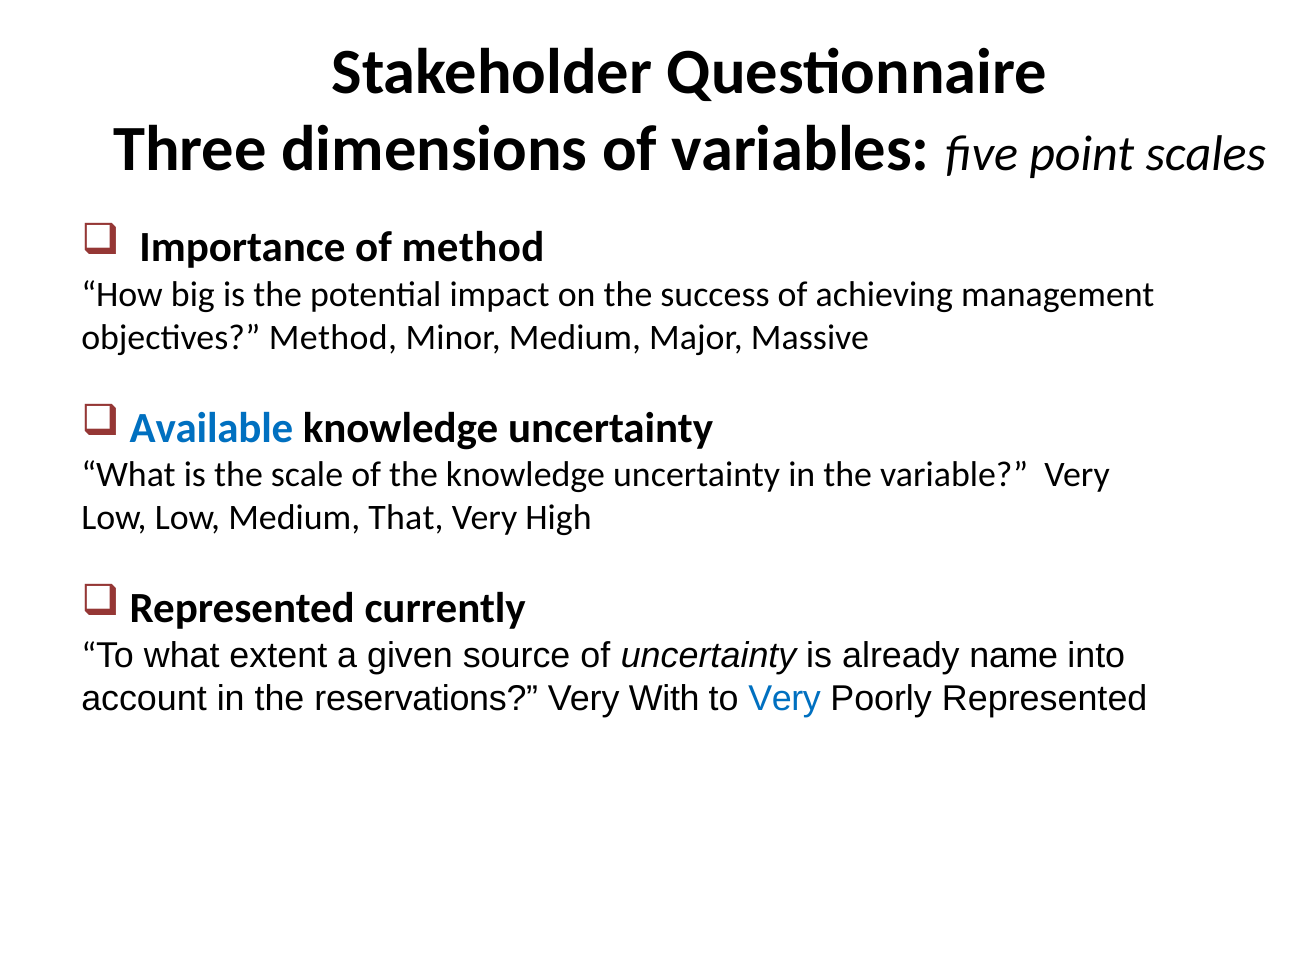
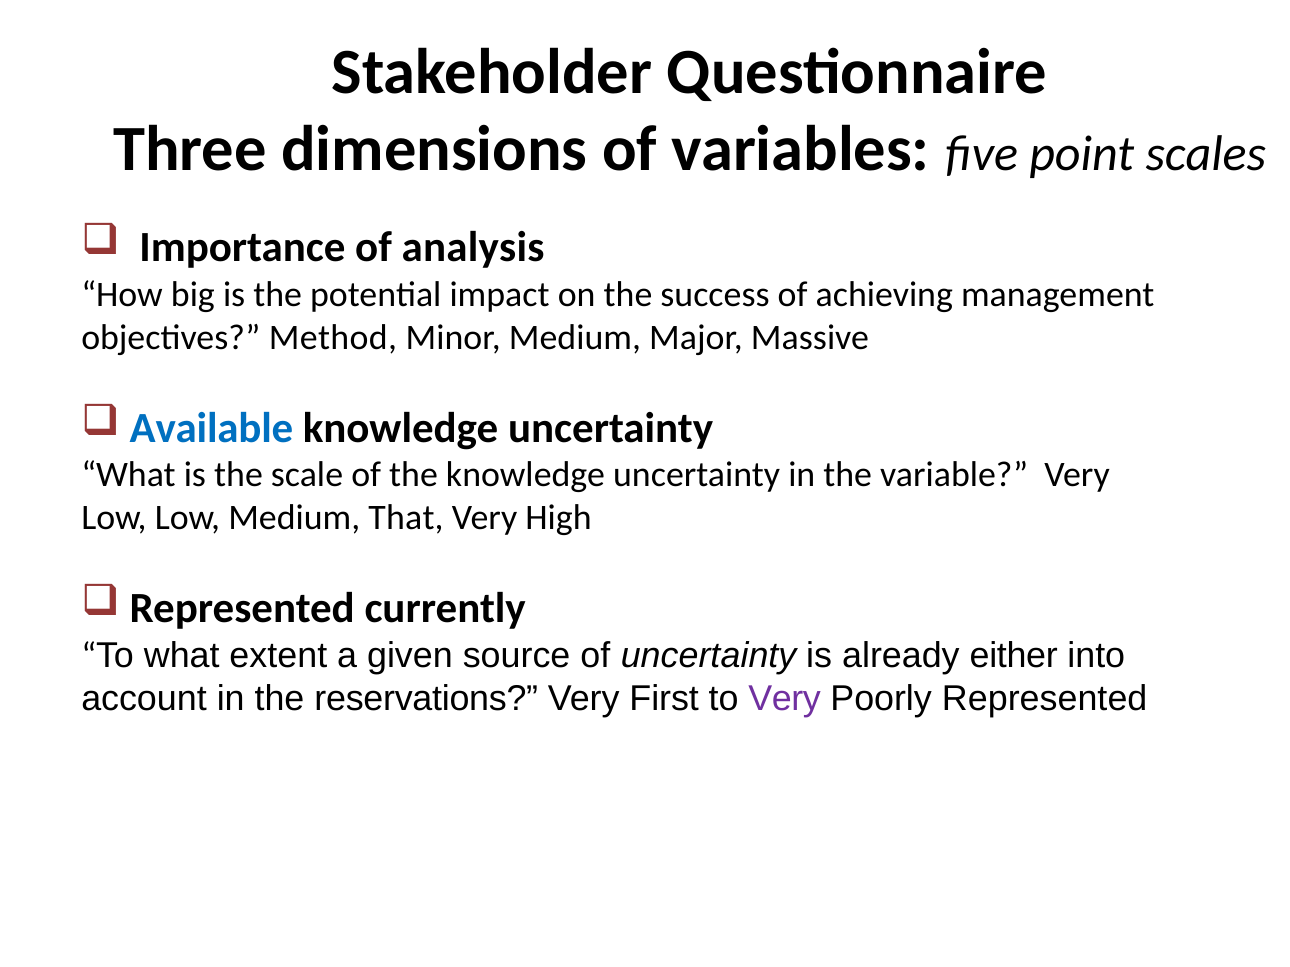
of method: method -> analysis
name: name -> either
With: With -> First
Very at (785, 699) colour: blue -> purple
